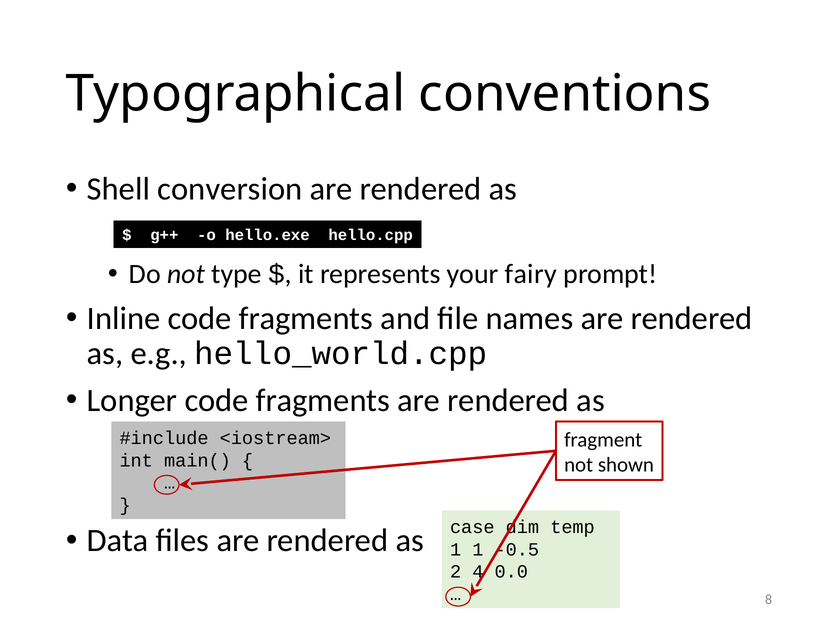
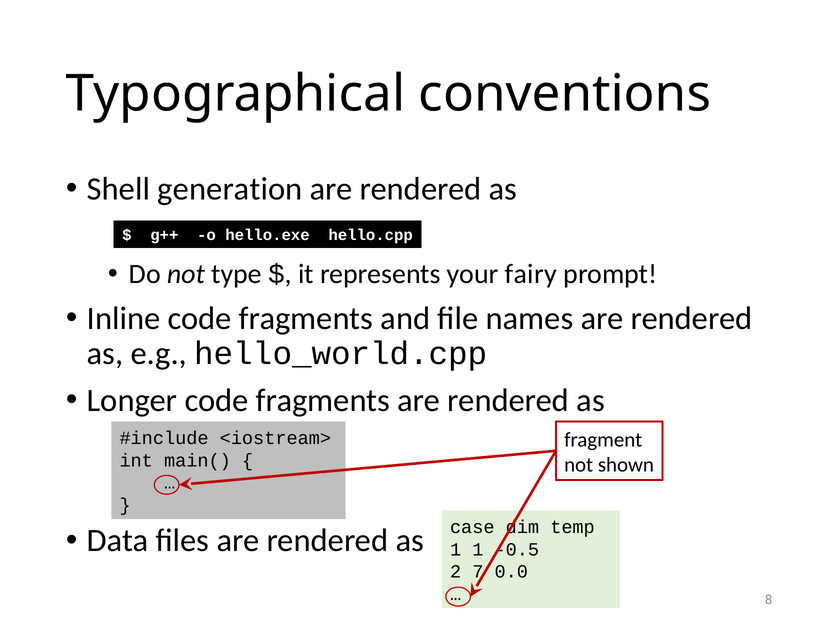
conversion: conversion -> generation
4: 4 -> 7
